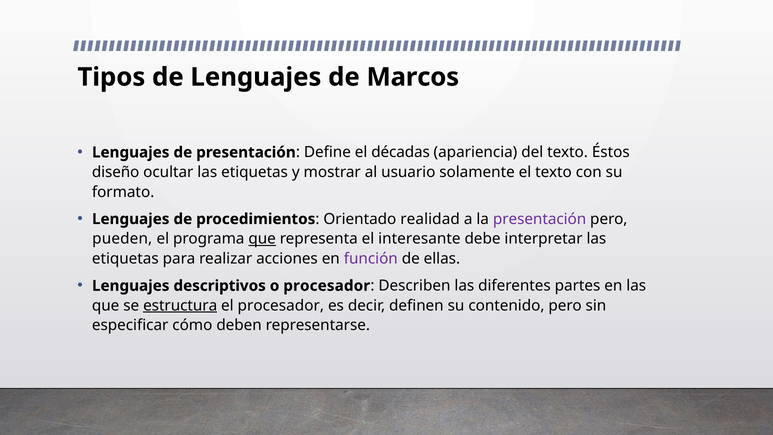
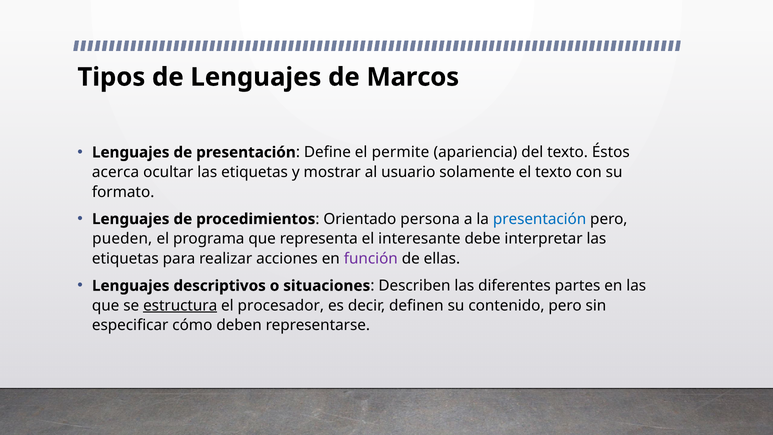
décadas: décadas -> permite
diseño: diseño -> acerca
realidad: realidad -> persona
presentación at (540, 219) colour: purple -> blue
que at (262, 239) underline: present -> none
o procesador: procesador -> situaciones
